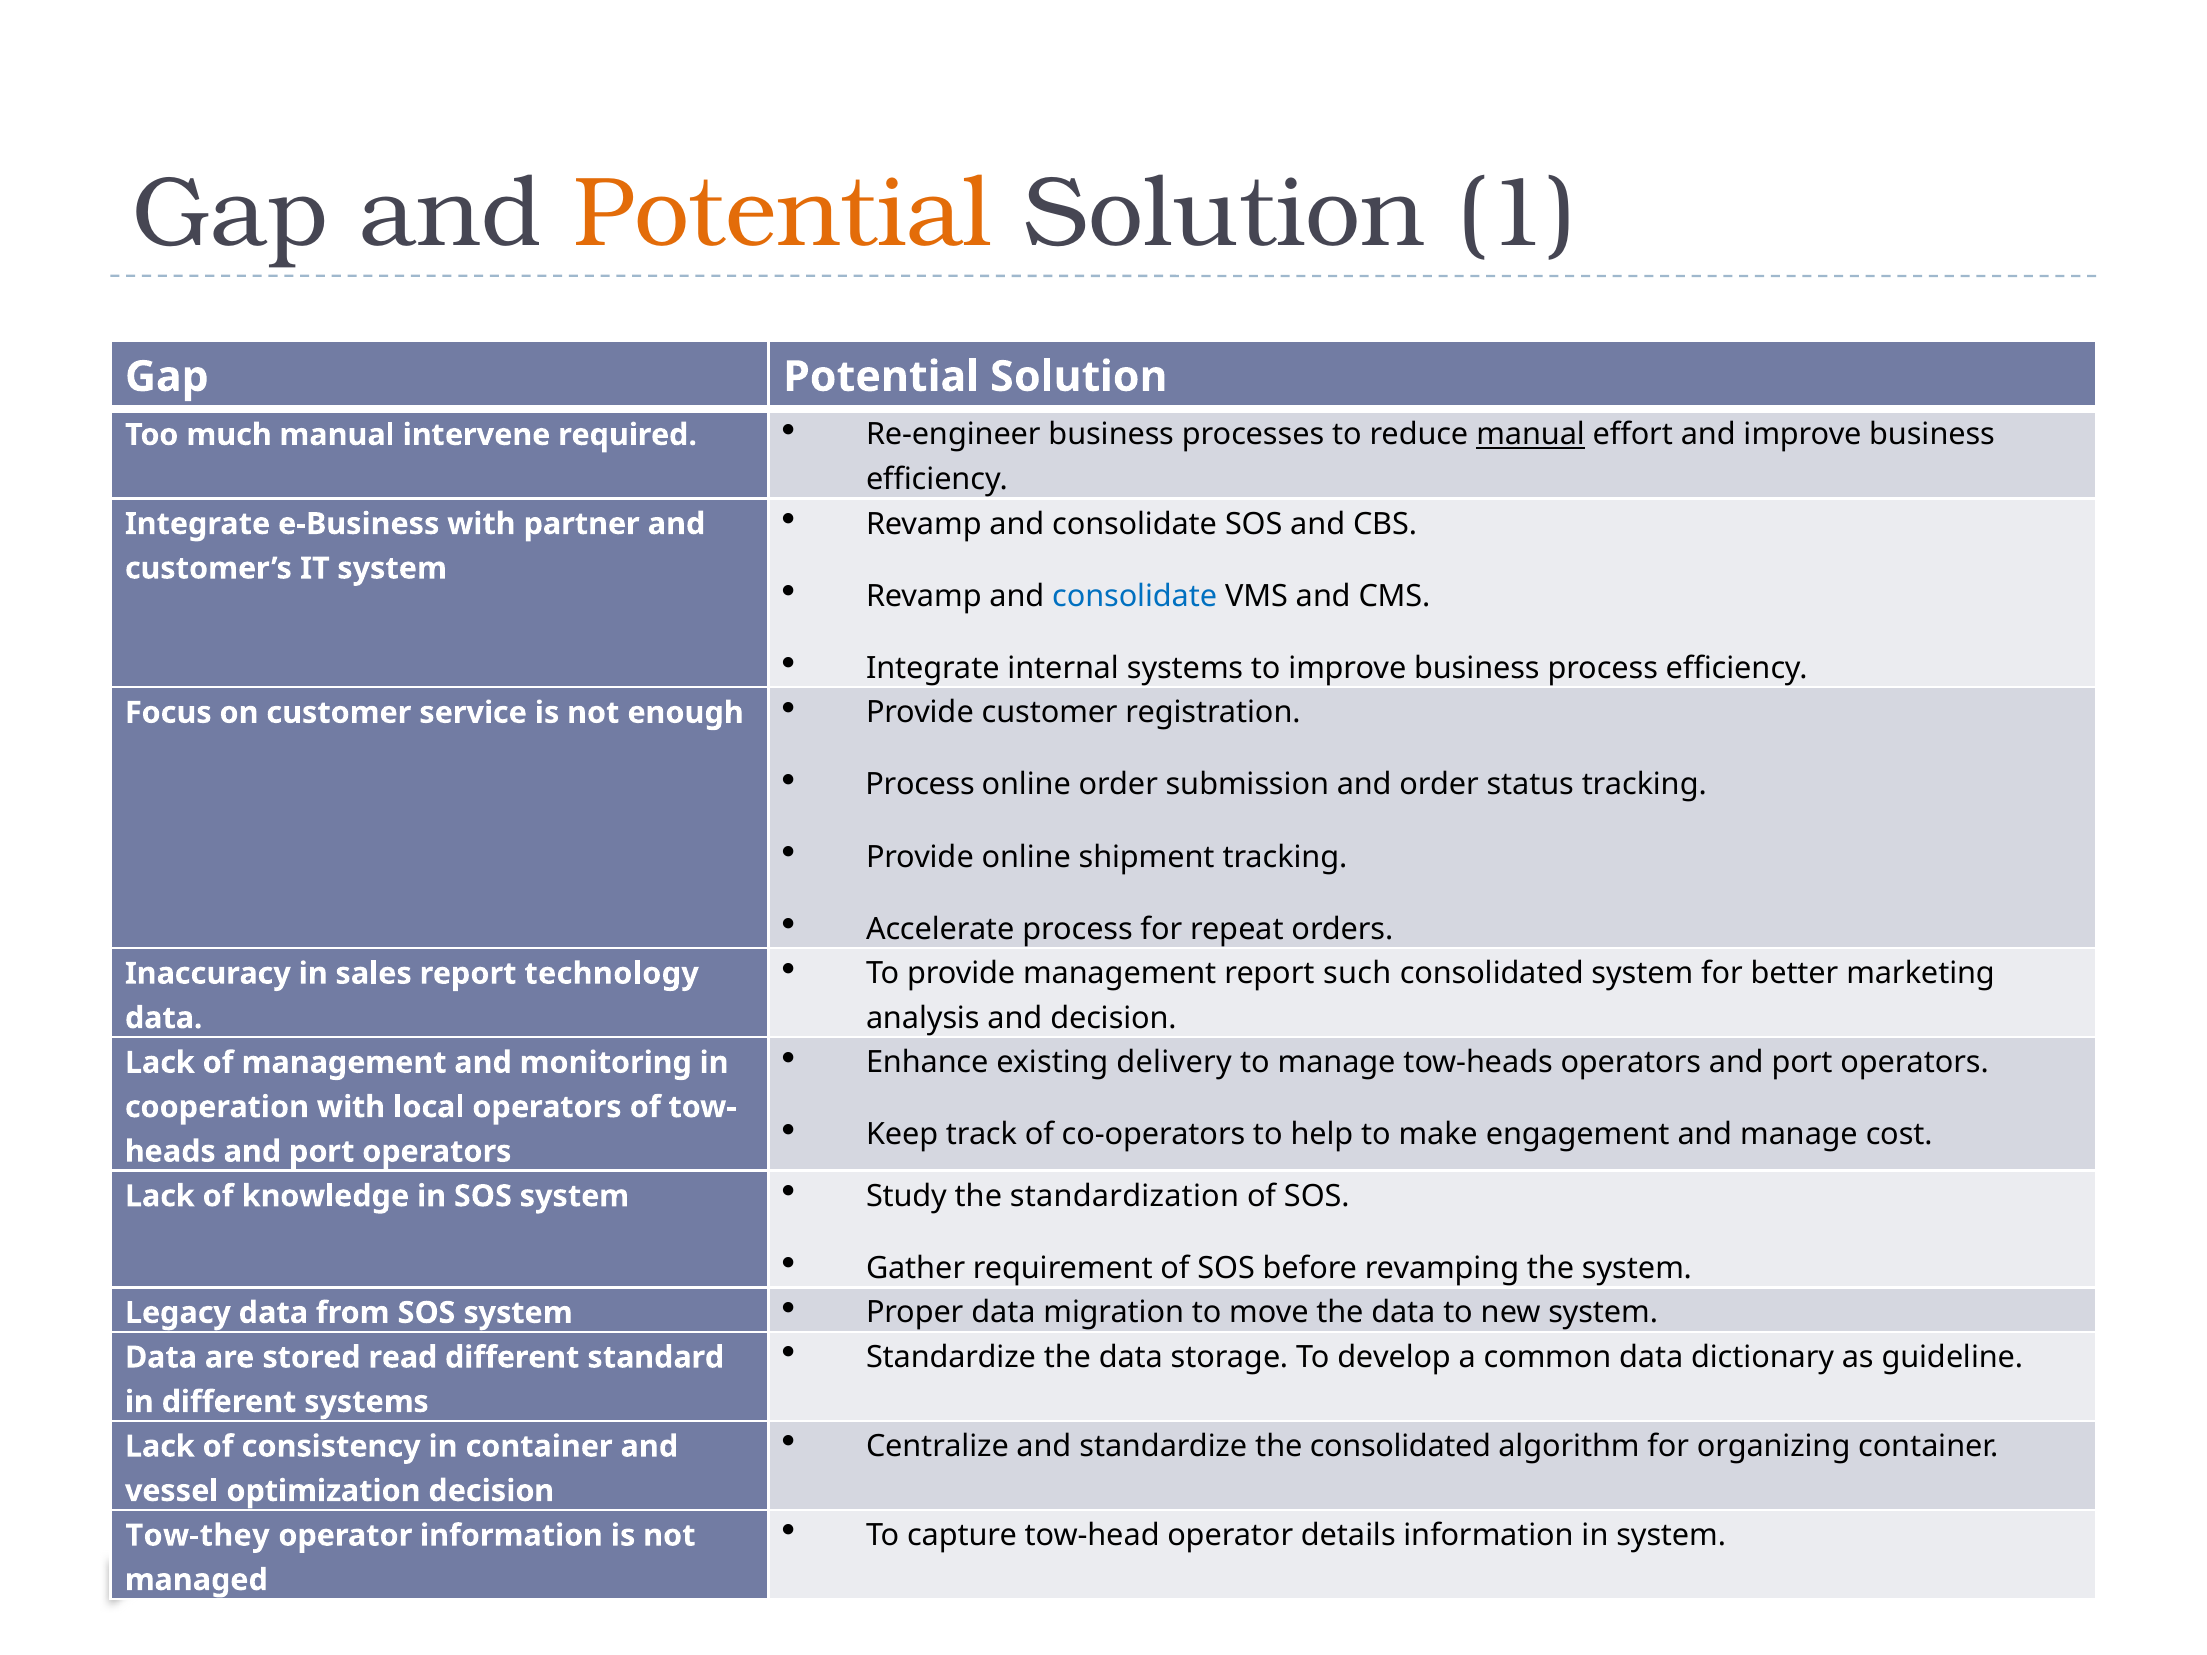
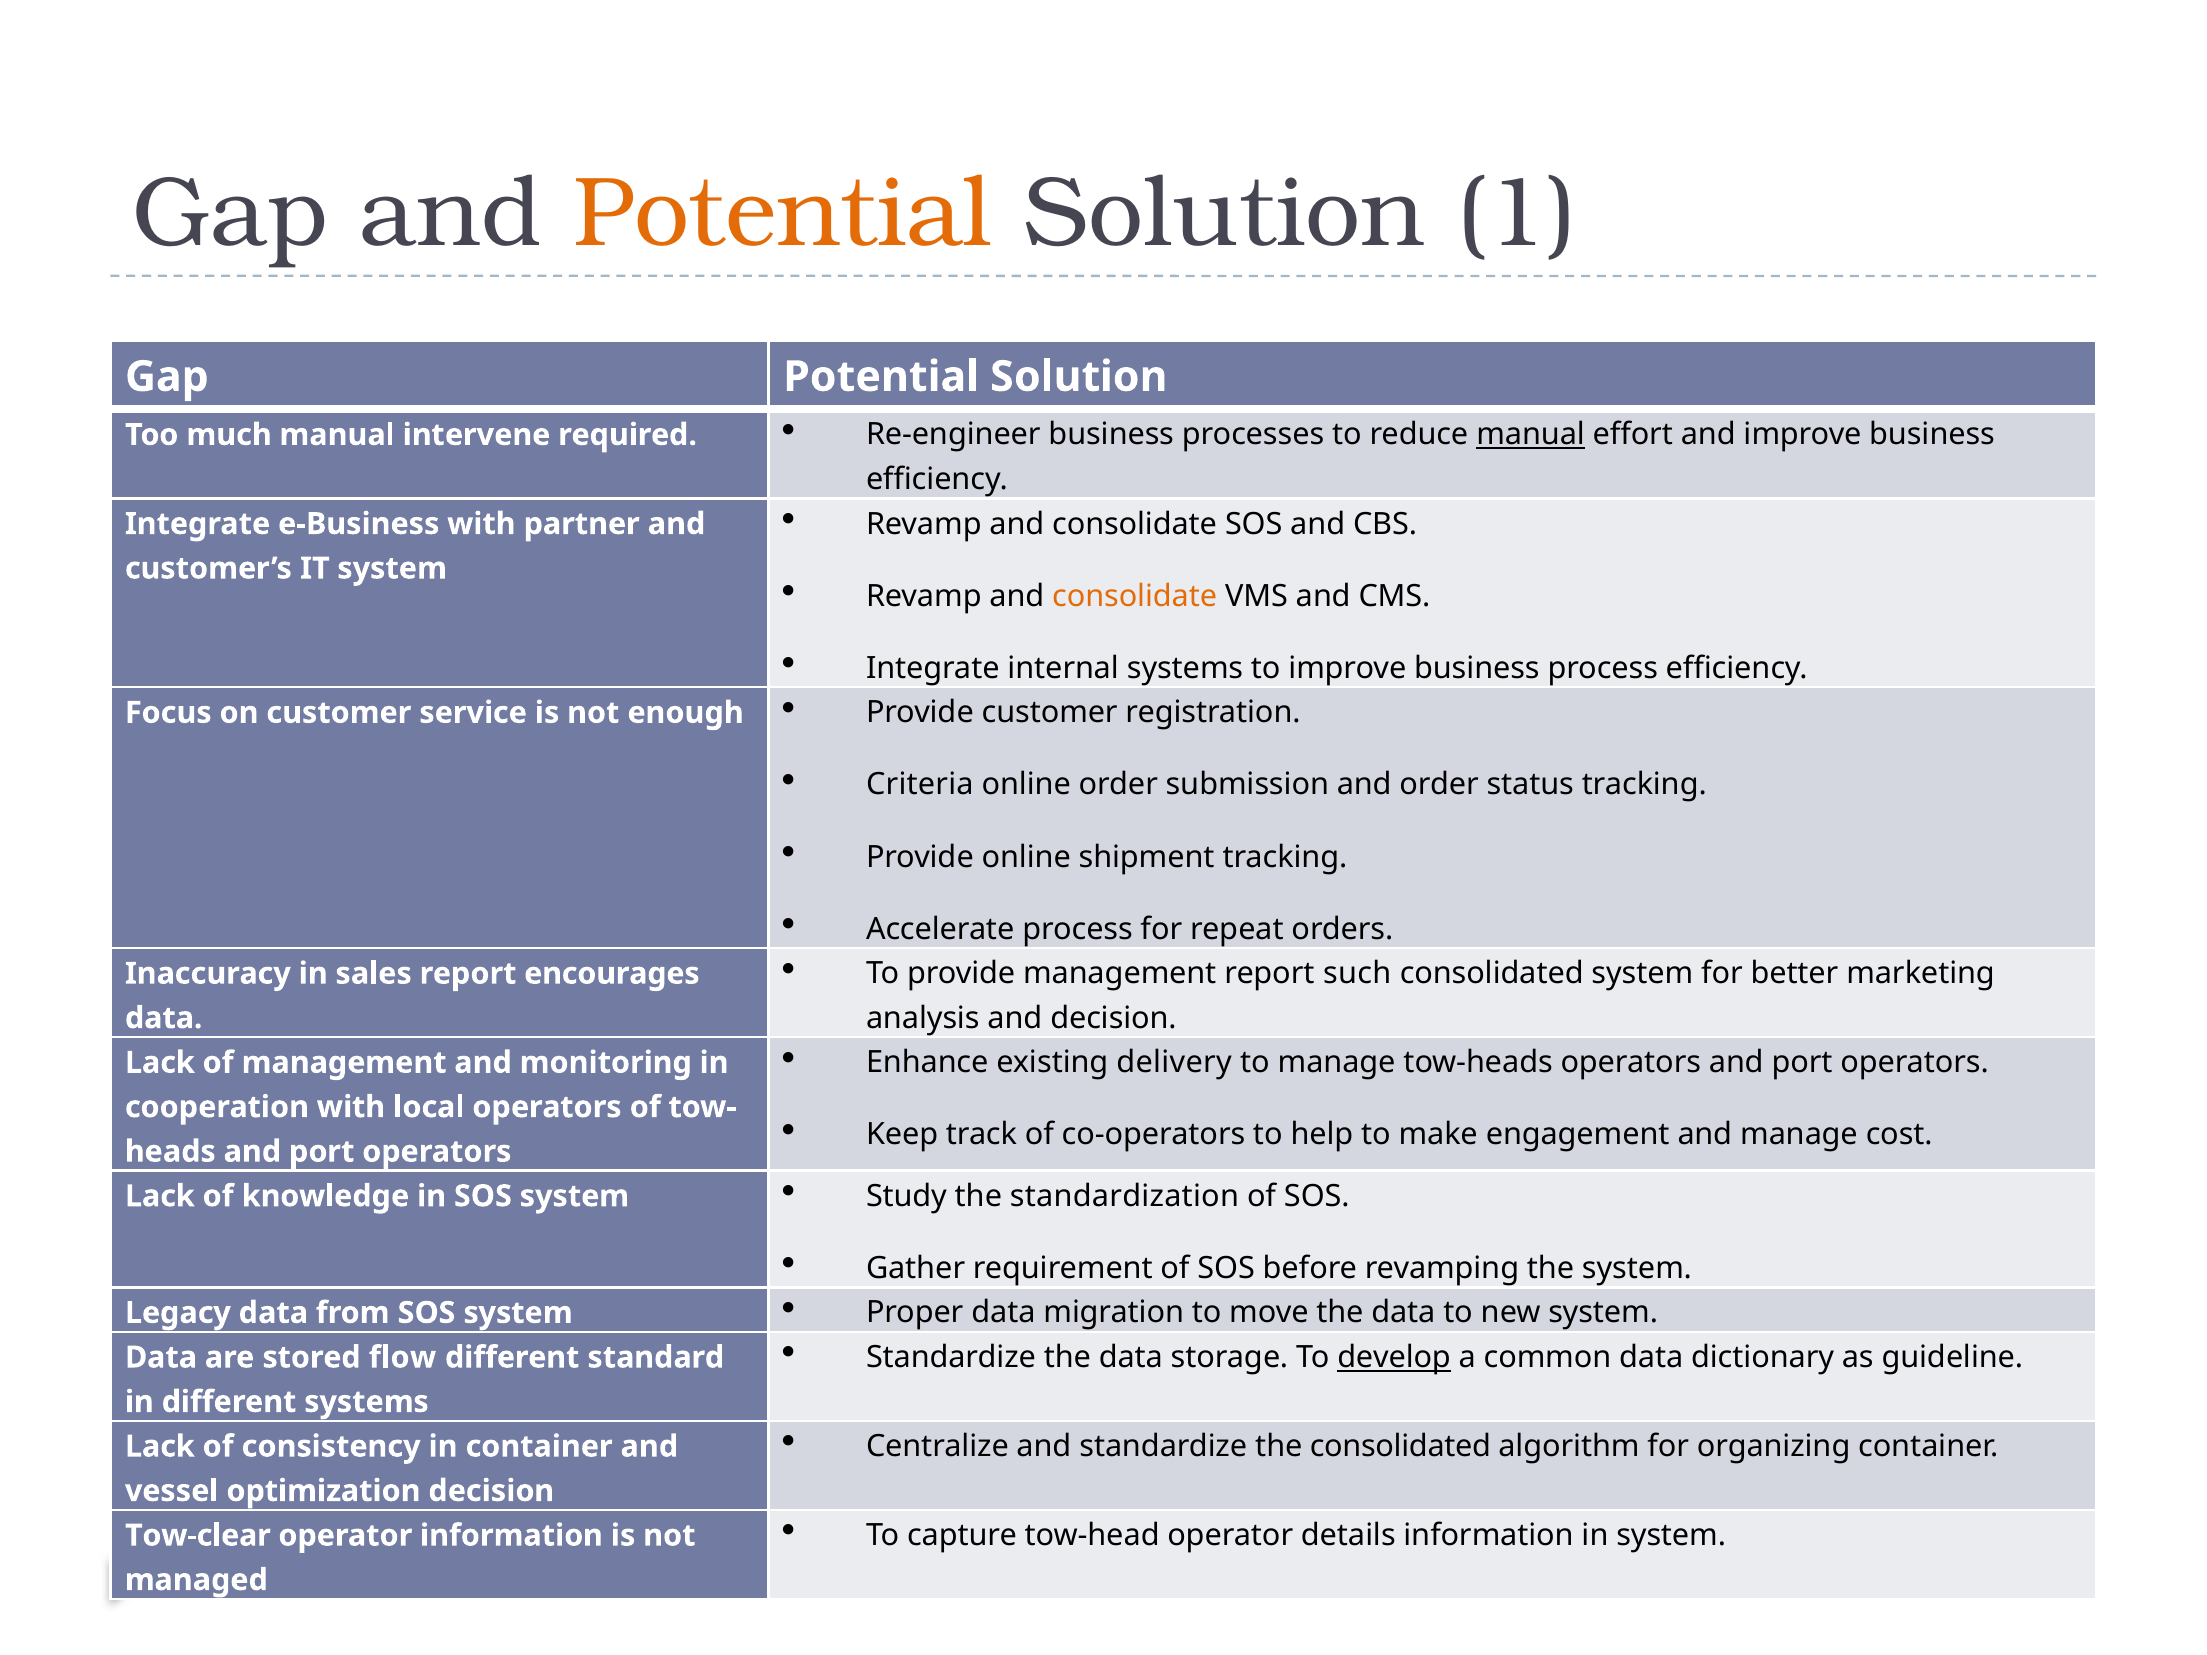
consolidate at (1135, 596) colour: blue -> orange
Process at (920, 785): Process -> Criteria
technology: technology -> encourages
develop underline: none -> present
read: read -> flow
Tow-they: Tow-they -> Tow-clear
